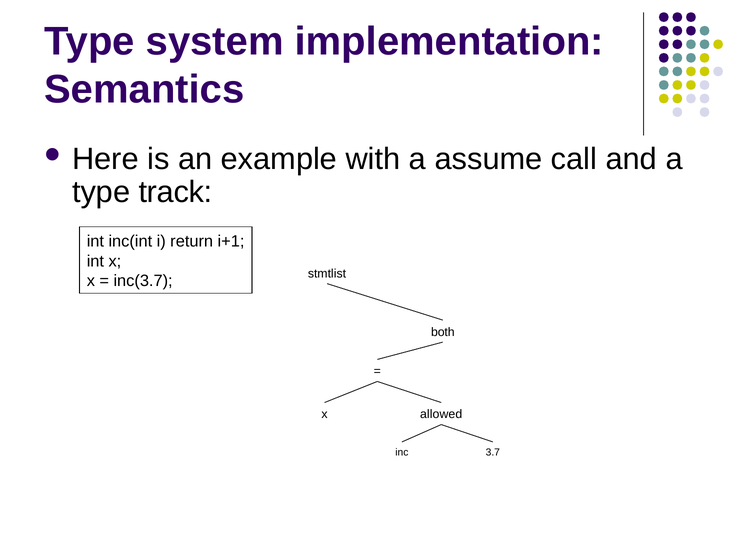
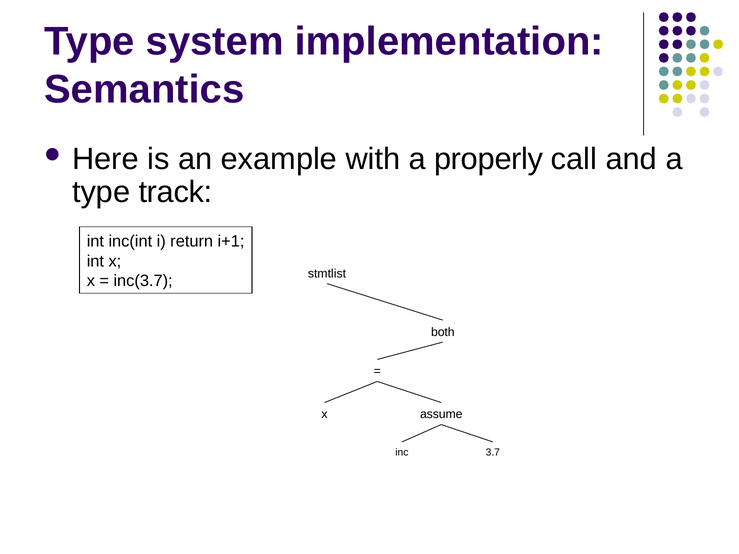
assume: assume -> properly
allowed: allowed -> assume
